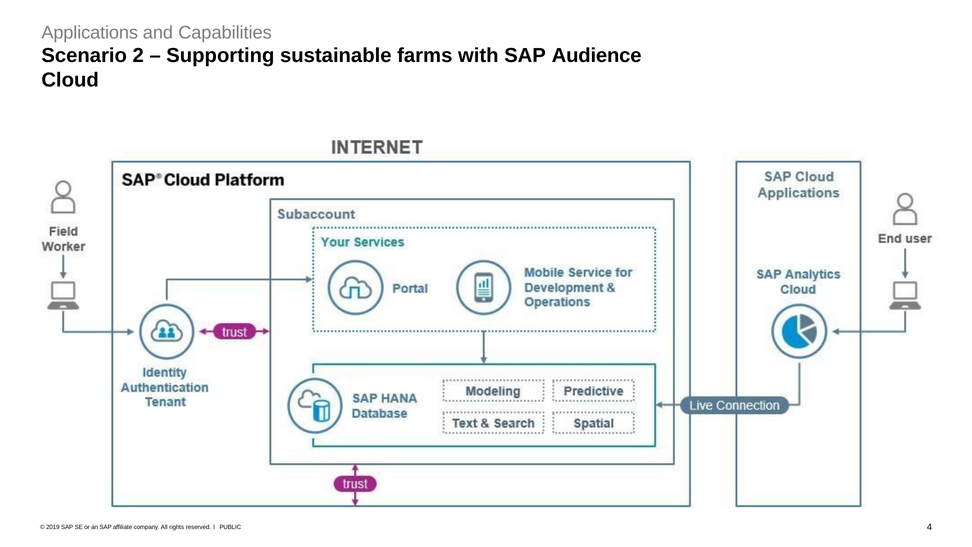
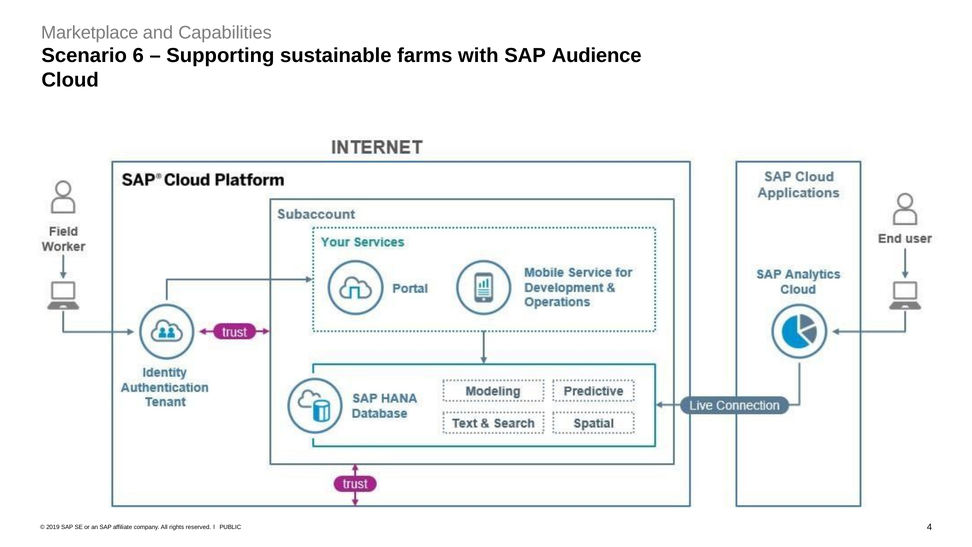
Applications: Applications -> Marketplace
2: 2 -> 6
